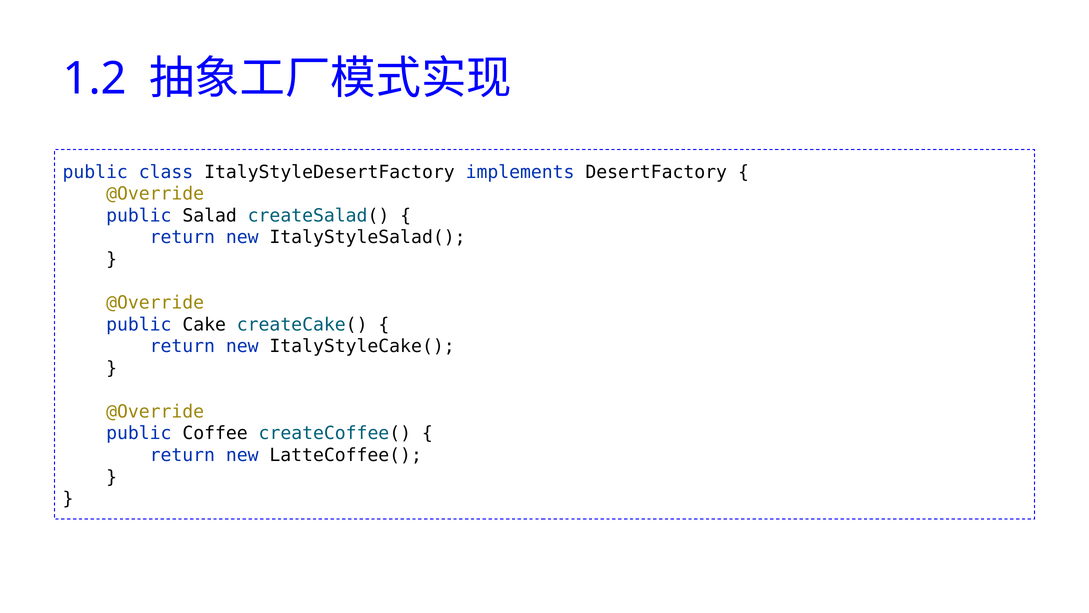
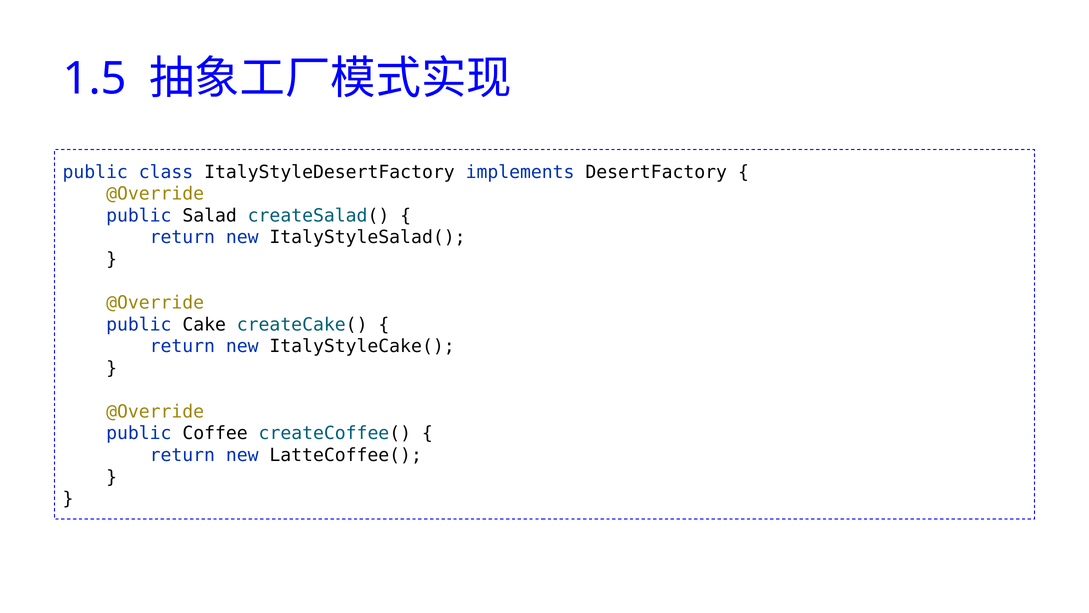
1.2: 1.2 -> 1.5
